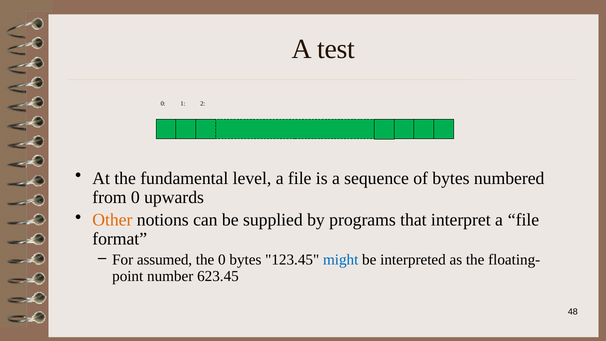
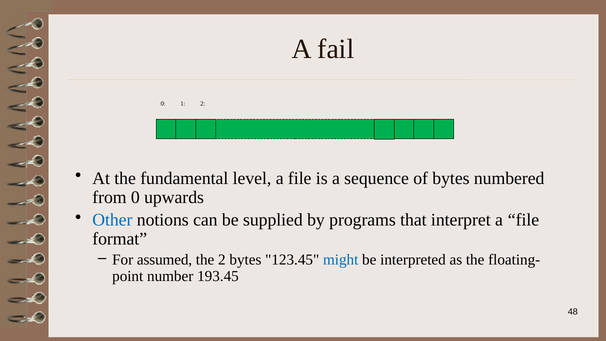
test: test -> fail
Other colour: orange -> blue
the 0: 0 -> 2
623.45: 623.45 -> 193.45
